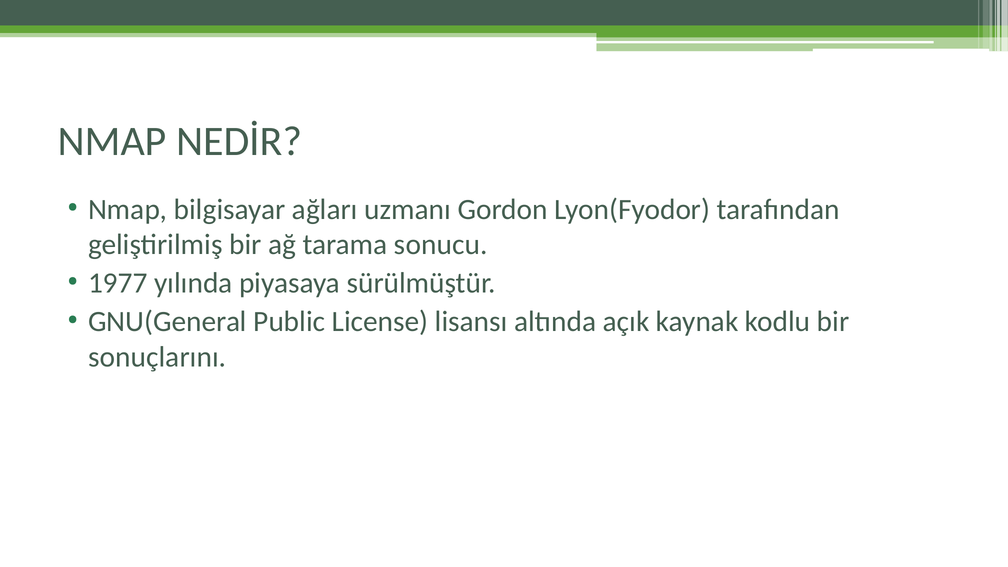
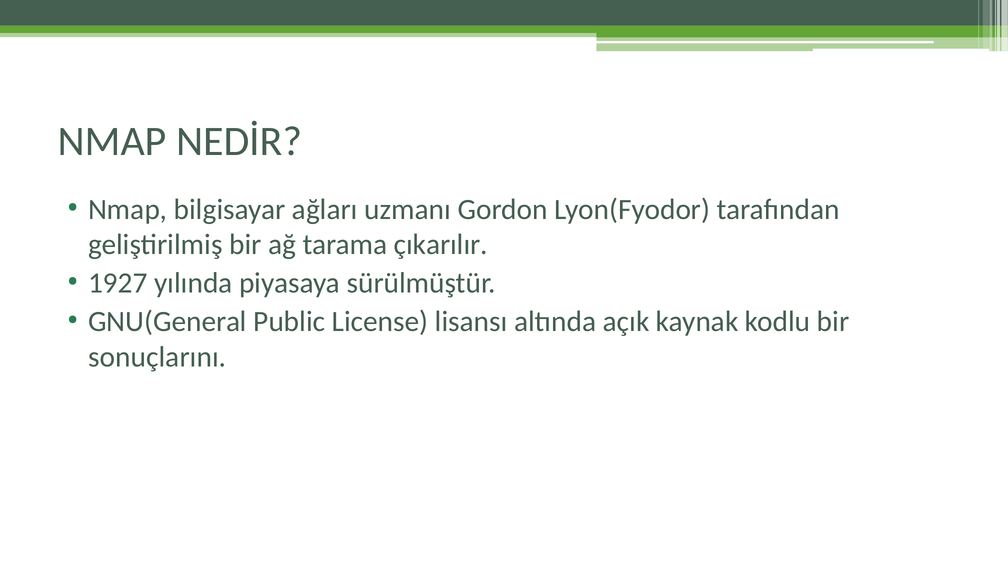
sonucu: sonucu -> çıkarılır
1977: 1977 -> 1927
